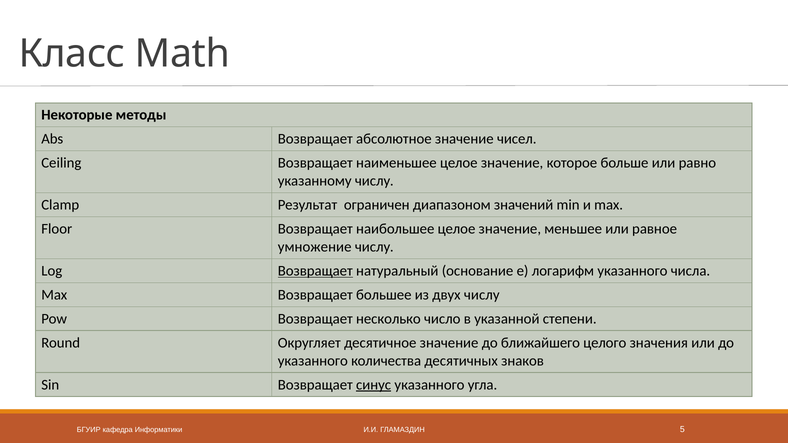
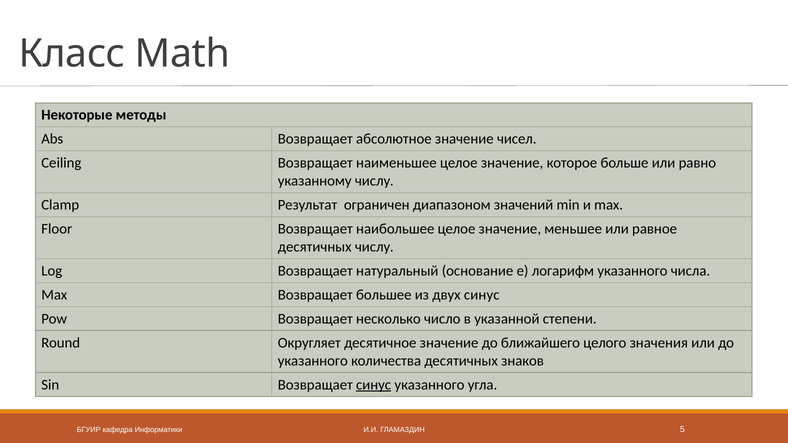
умножение at (315, 247): умножение -> десятичных
Возвращает at (315, 271) underline: present -> none
двух числу: числу -> синус
